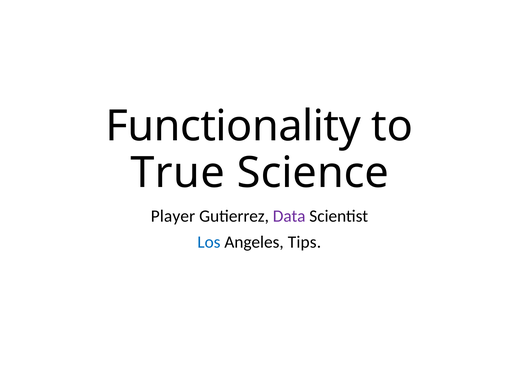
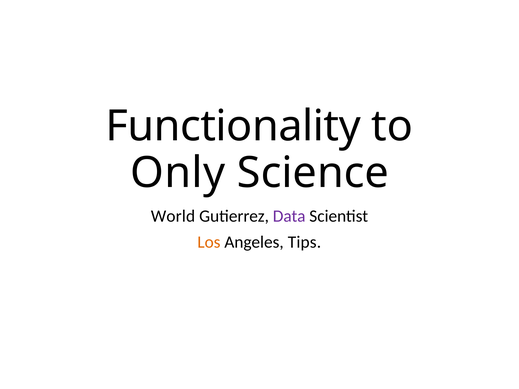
True: True -> Only
Player: Player -> World
Los colour: blue -> orange
